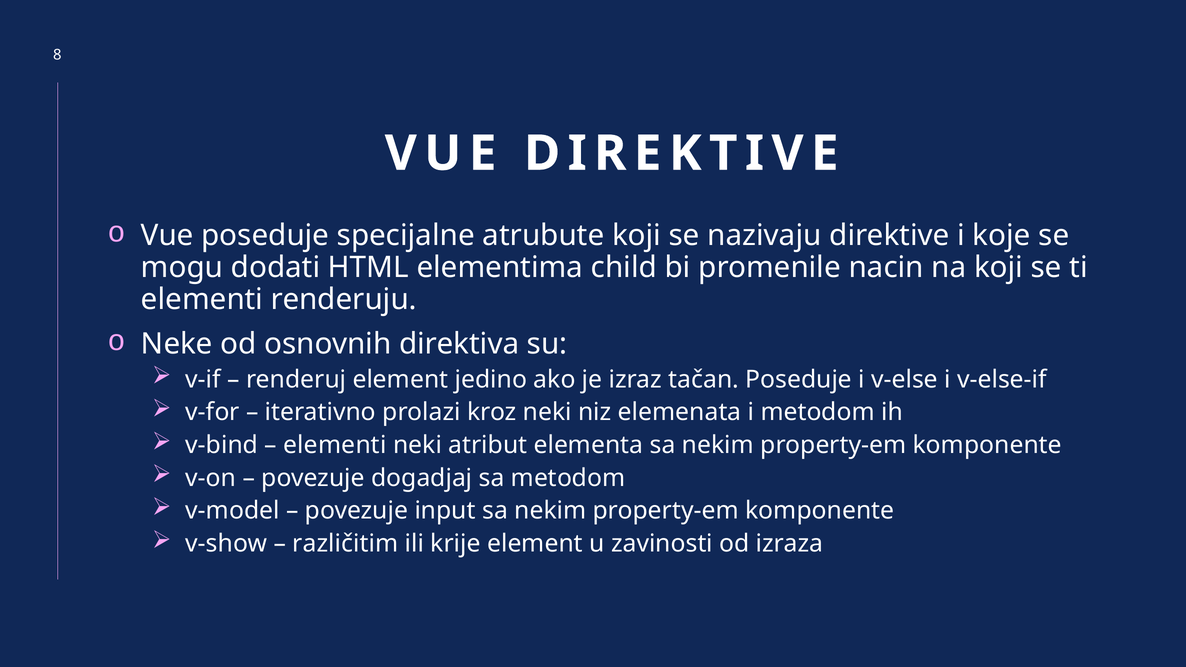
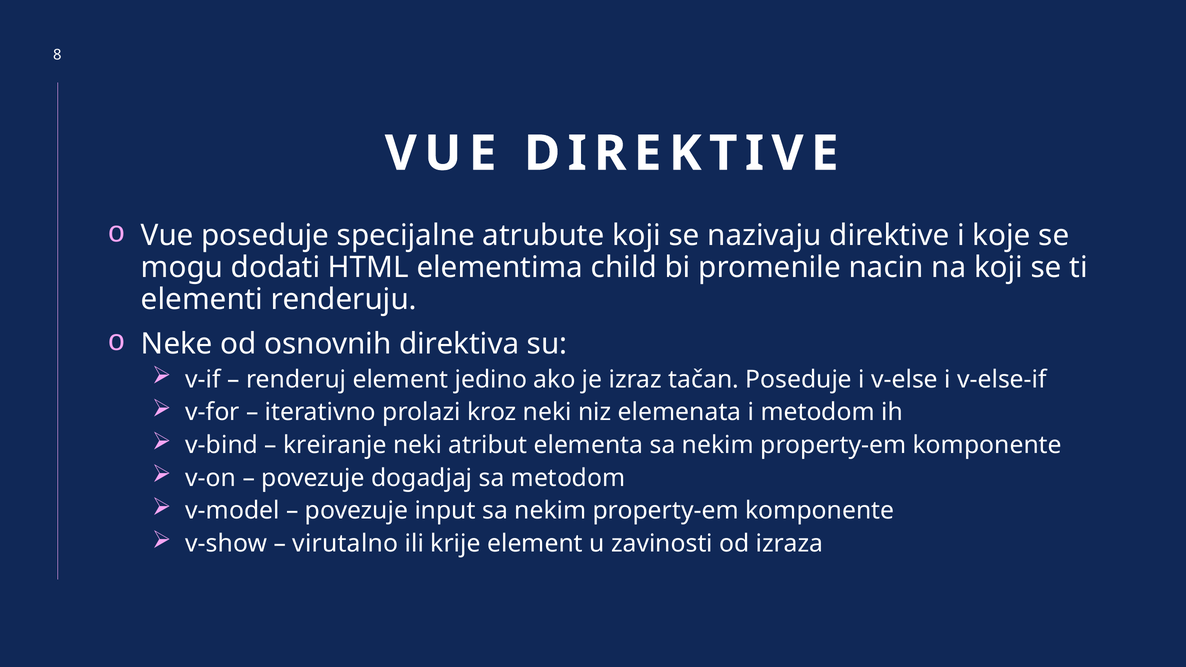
elementi at (335, 445): elementi -> kreiranje
različitim: različitim -> virutalno
